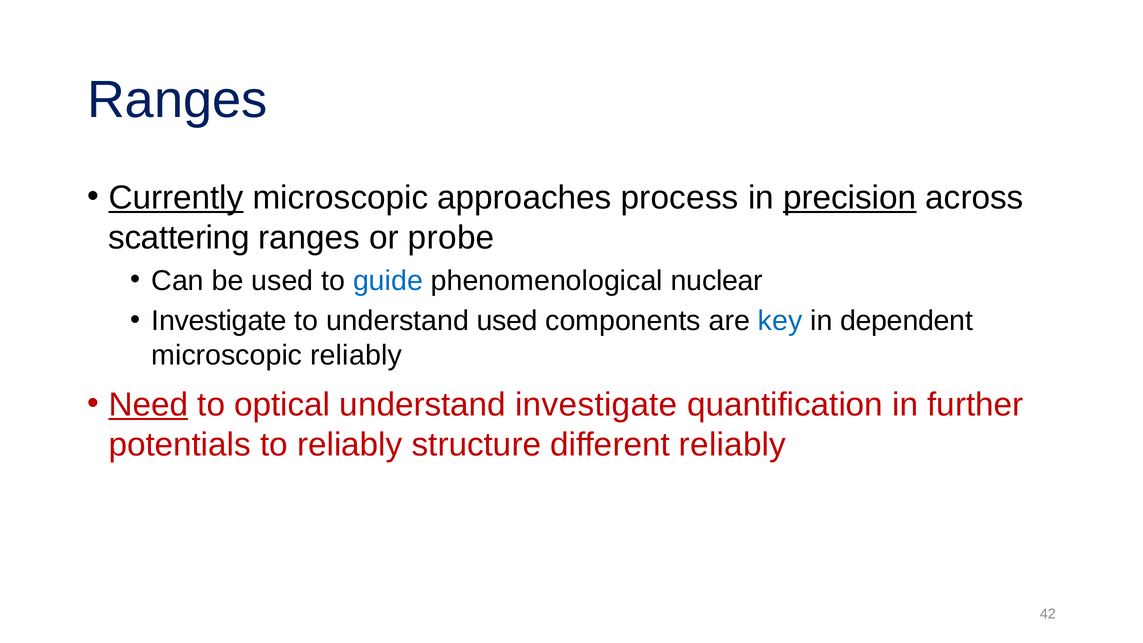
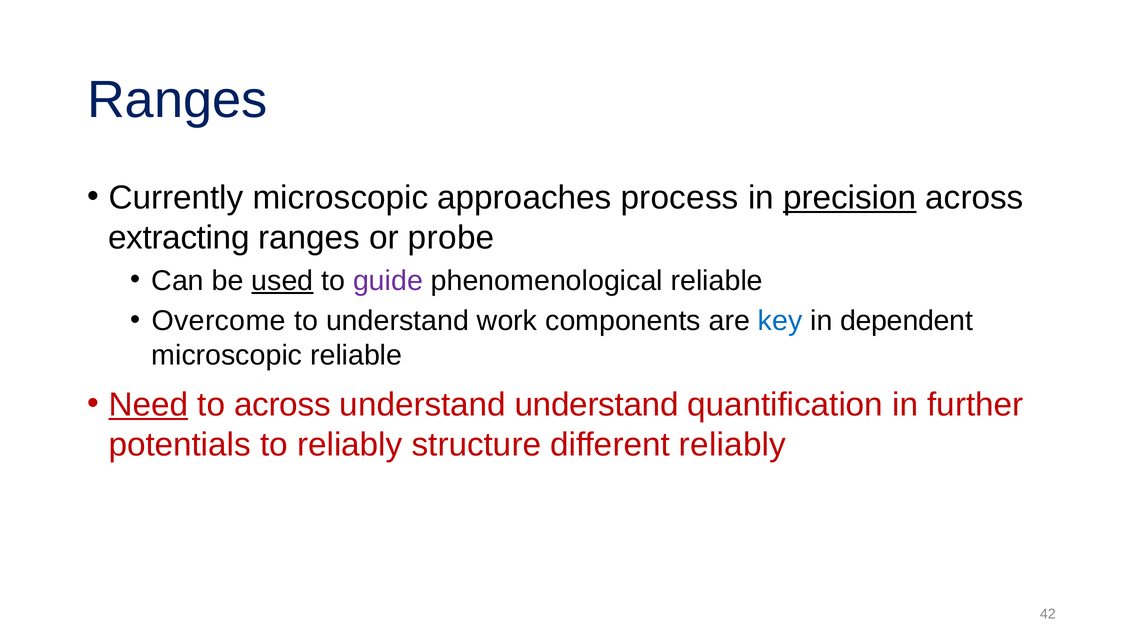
Currently underline: present -> none
scattering: scattering -> extracting
used at (282, 281) underline: none -> present
guide colour: blue -> purple
phenomenological nuclear: nuclear -> reliable
Investigate at (219, 321): Investigate -> Overcome
understand used: used -> work
microscopic reliably: reliably -> reliable
to optical: optical -> across
understand investigate: investigate -> understand
